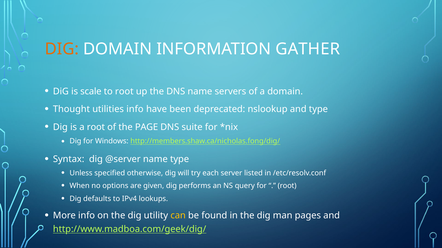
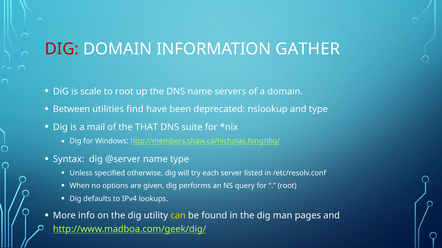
DIG at (62, 49) colour: orange -> red
Thought: Thought -> Between
utilities info: info -> find
a root: root -> mail
PAGE: PAGE -> THAT
